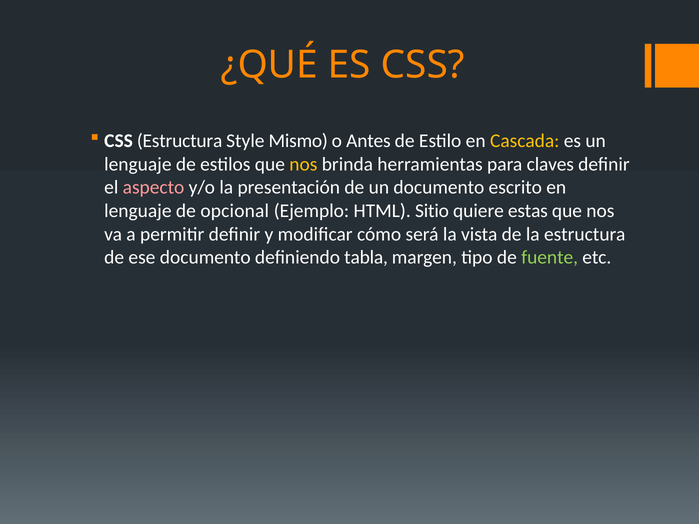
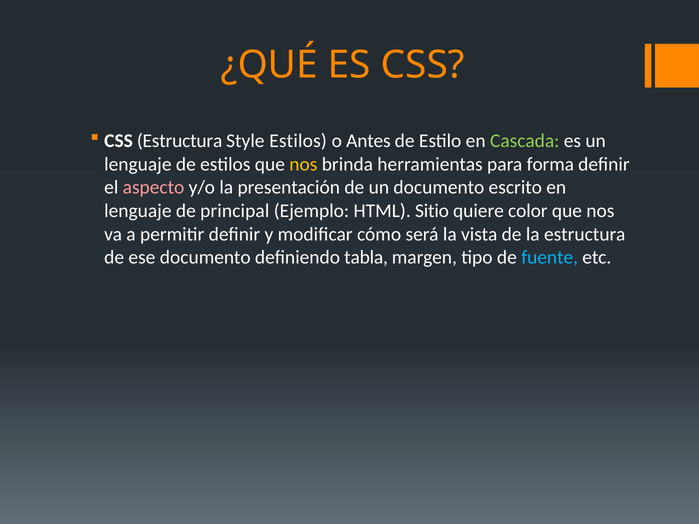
Style Mismo: Mismo -> Estilos
Cascada colour: yellow -> light green
claves: claves -> forma
opcional: opcional -> principal
estas: estas -> color
fuente colour: light green -> light blue
